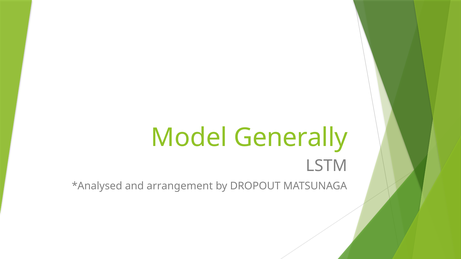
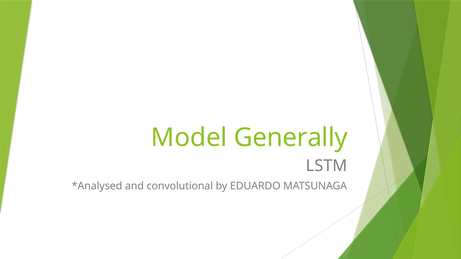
arrangement: arrangement -> convolutional
DROPOUT: DROPOUT -> EDUARDO
